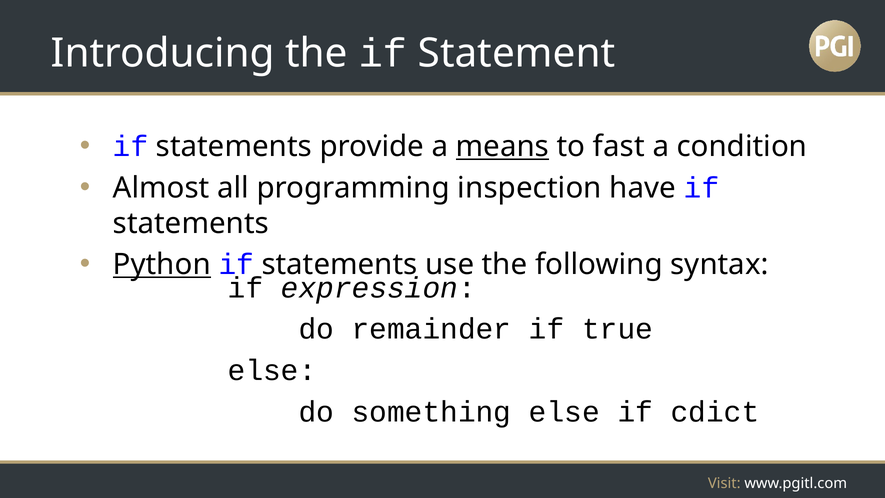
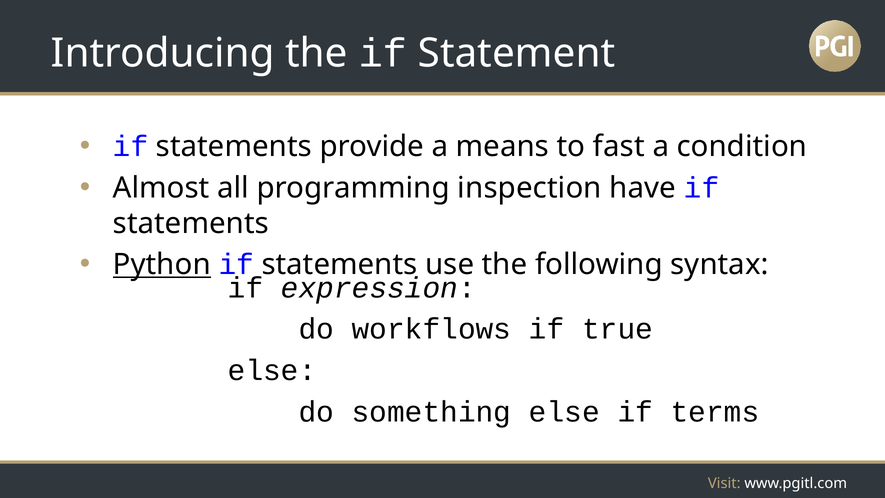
means underline: present -> none
remainder: remainder -> workflows
cdict: cdict -> terms
